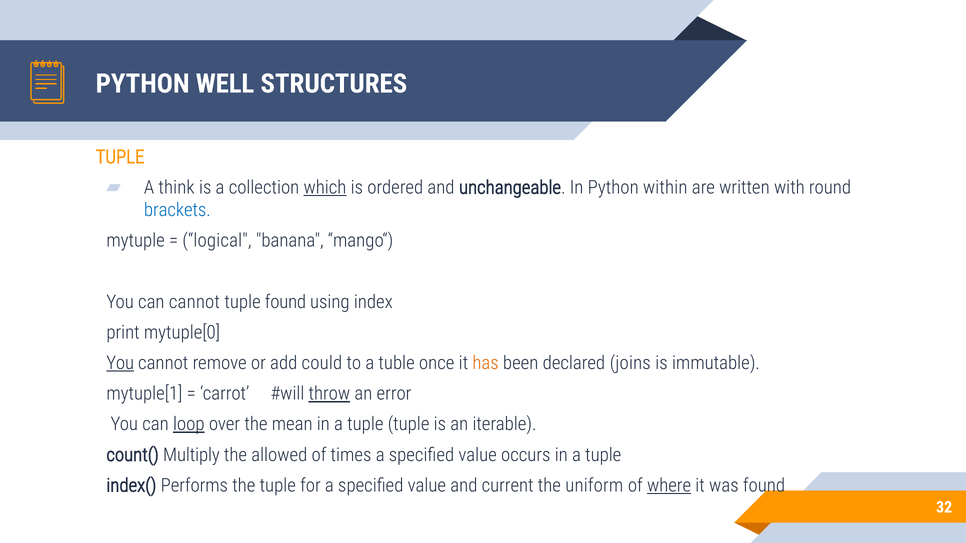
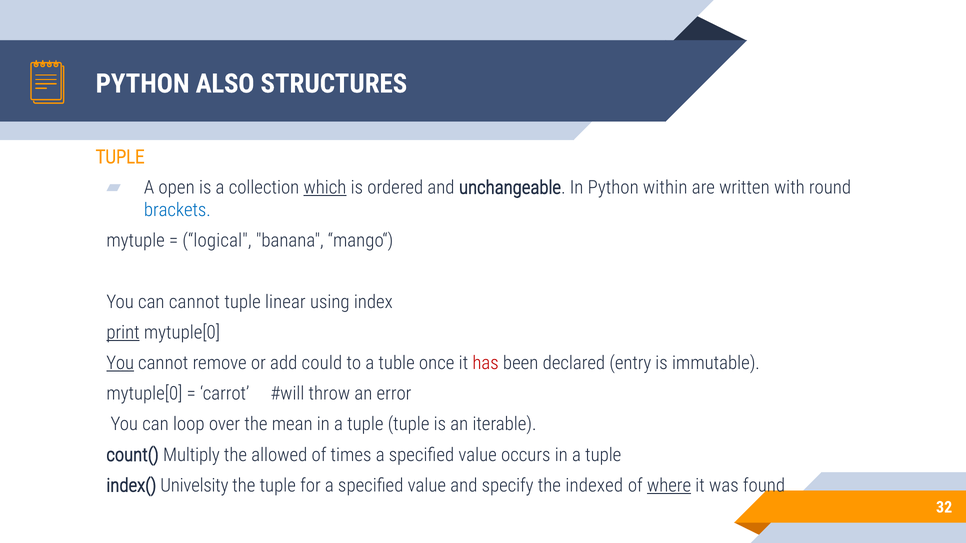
WELL: WELL -> ALSO
think: think -> open
tuple found: found -> linear
print underline: none -> present
has colour: orange -> red
joins: joins -> entry
mytuple[1 at (144, 394): mytuple[1 -> mytuple[0
throw underline: present -> none
loop underline: present -> none
Performs: Performs -> Univelsity
current: current -> specify
uniform: uniform -> indexed
